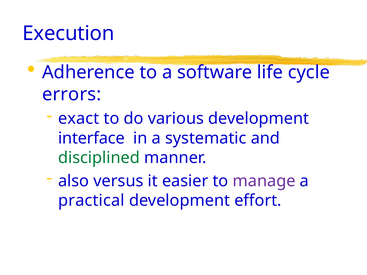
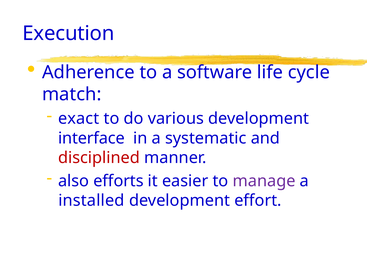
errors: errors -> match
disciplined colour: green -> red
versus: versus -> efforts
practical: practical -> installed
